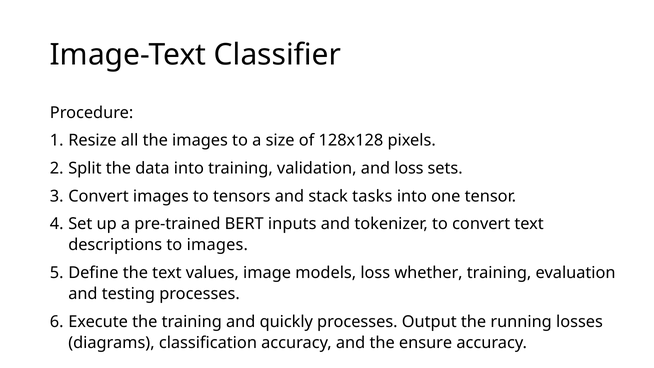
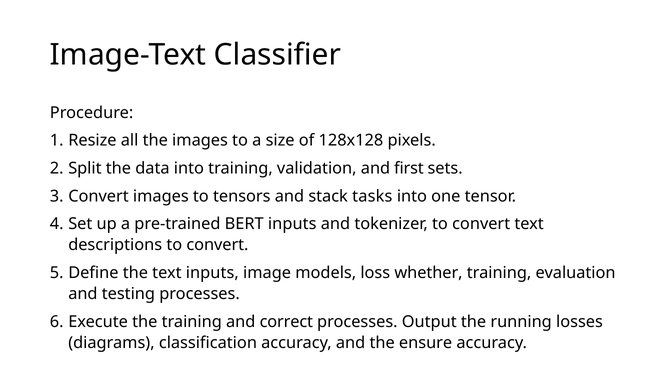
and loss: loss -> first
descriptions to images: images -> convert
text values: values -> inputs
quickly: quickly -> correct
